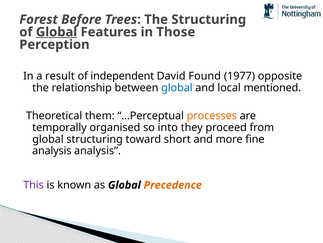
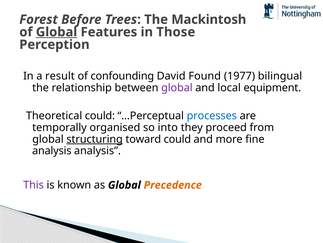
The Structuring: Structuring -> Mackintosh
independent: independent -> confounding
opposite: opposite -> bilingual
global at (177, 87) colour: blue -> purple
mentioned: mentioned -> equipment
Theoretical them: them -> could
processes colour: orange -> blue
structuring at (95, 139) underline: none -> present
toward short: short -> could
